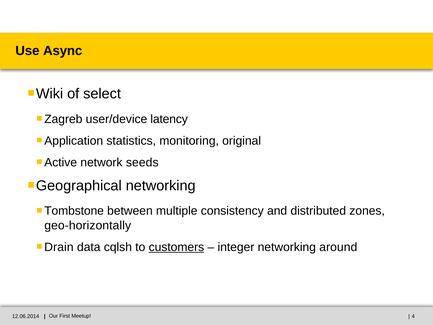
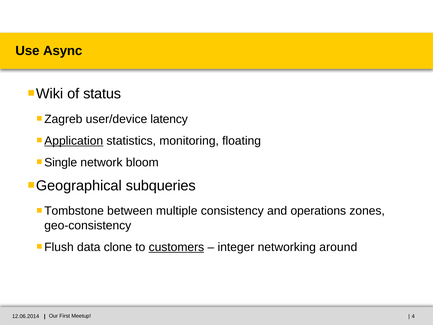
select: select -> status
Application underline: none -> present
original: original -> floating
Active: Active -> Single
seeds: seeds -> bloom
Geographical networking: networking -> subqueries
distributed: distributed -> operations
geo-horizontally: geo-horizontally -> geo-consistency
Drain: Drain -> Flush
cqlsh: cqlsh -> clone
